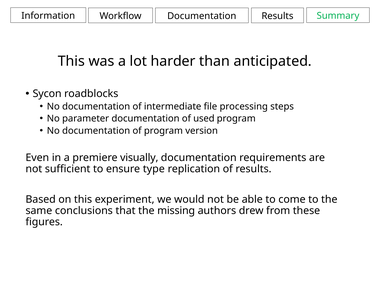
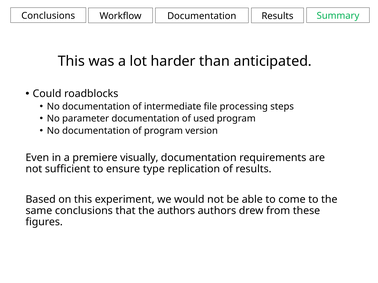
Information at (48, 16): Information -> Conclusions
Sycon: Sycon -> Could
the missing: missing -> authors
